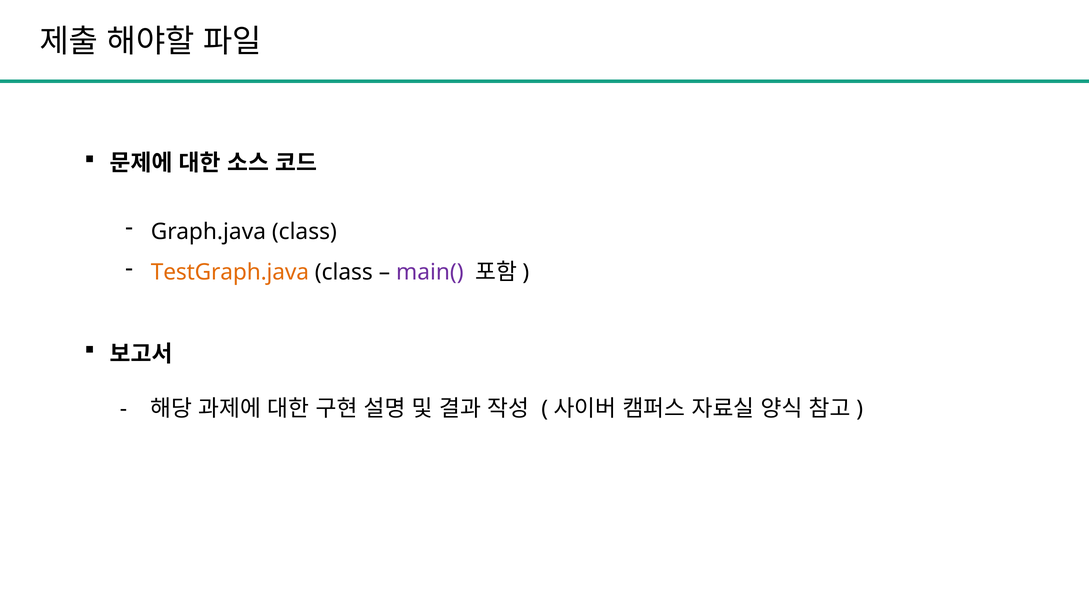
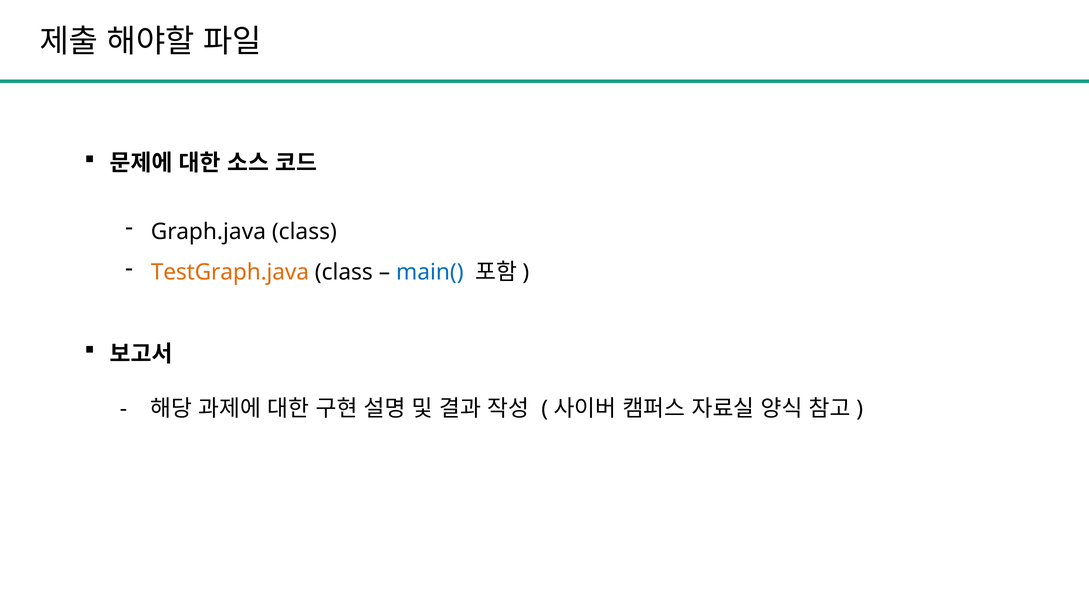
main( colour: purple -> blue
